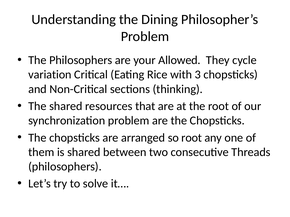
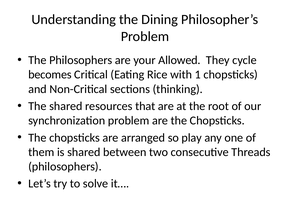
variation: variation -> becomes
3: 3 -> 1
so root: root -> play
